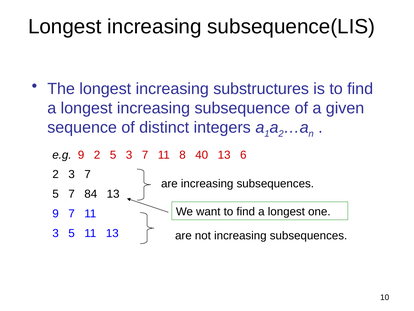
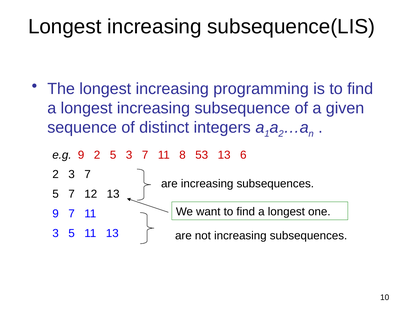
substructures: substructures -> programming
40: 40 -> 53
84: 84 -> 12
